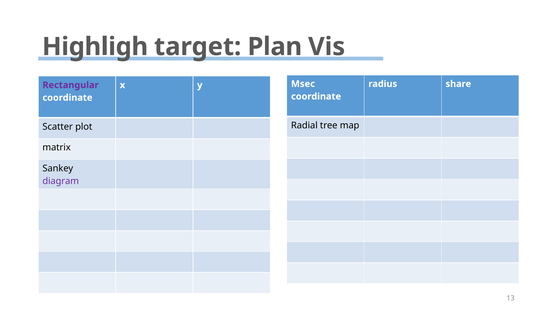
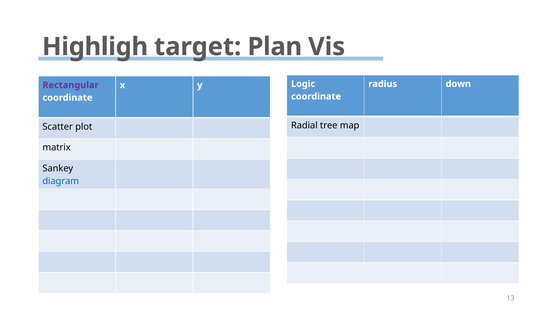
Msec: Msec -> Logic
share: share -> down
diagram colour: purple -> blue
